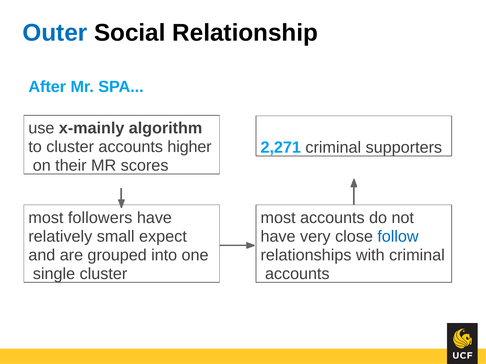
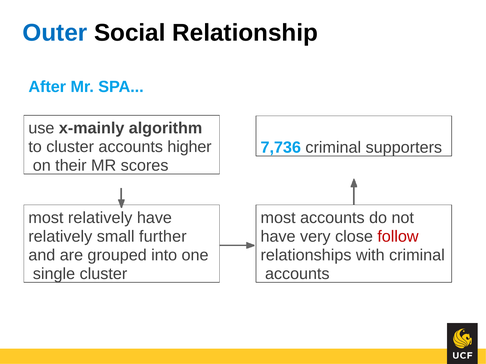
2,271: 2,271 -> 7,736
most followers: followers -> relatively
expect: expect -> further
follow colour: blue -> red
